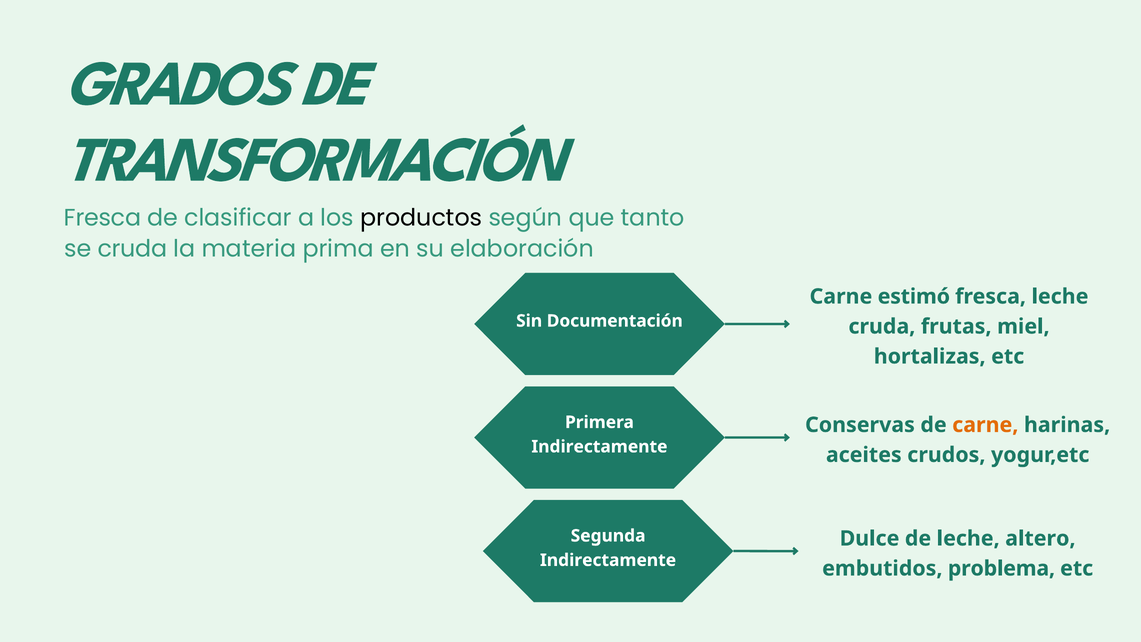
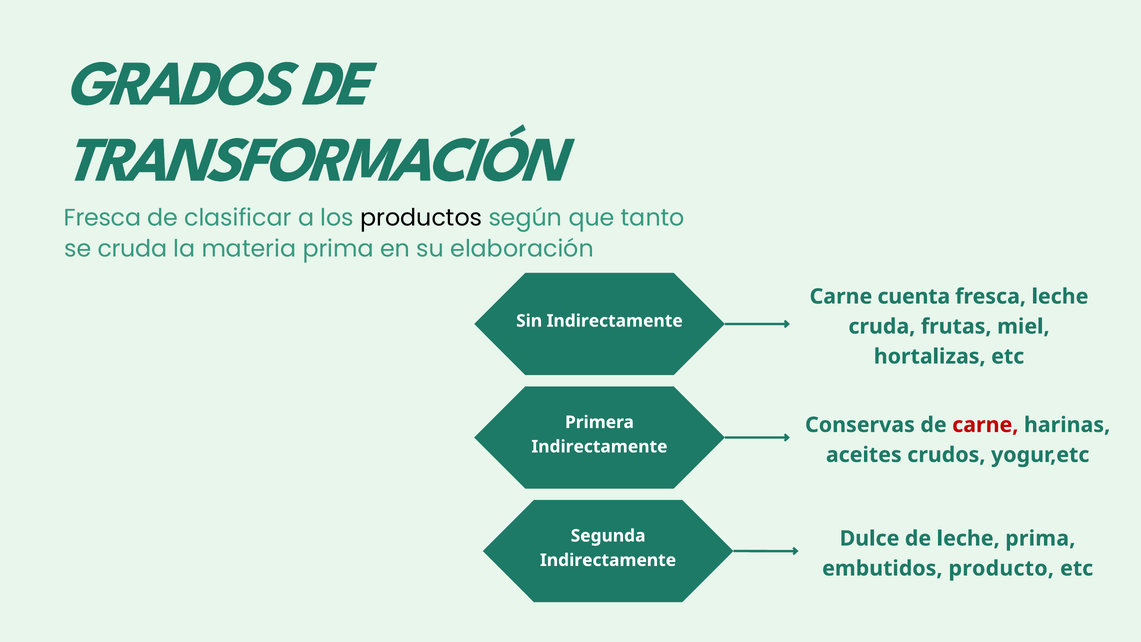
estimó: estimó -> cuenta
Sin Documentación: Documentación -> Indirectamente
carne at (985, 425) colour: orange -> red
leche altero: altero -> prima
problema: problema -> producto
